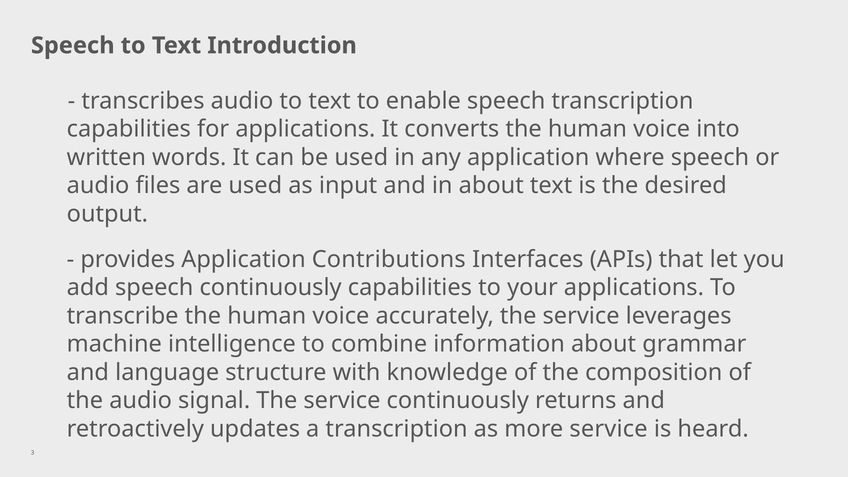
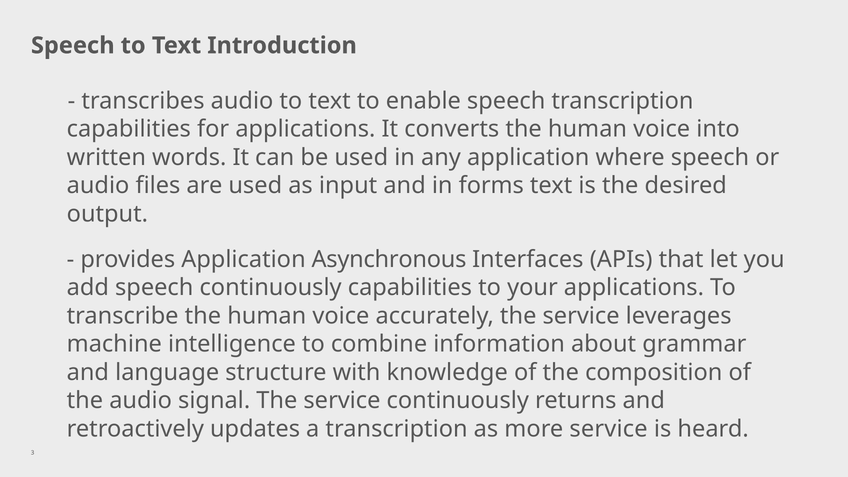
in about: about -> forms
Contributions: Contributions -> Asynchronous
